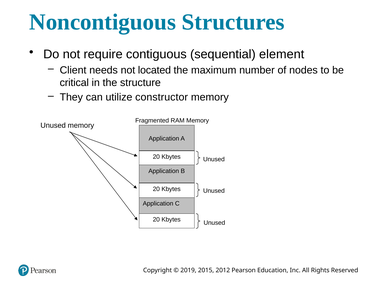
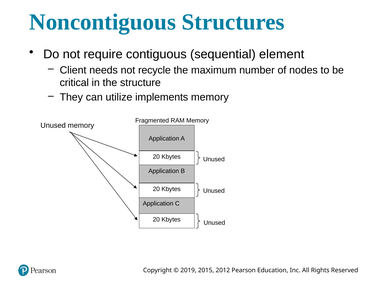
located: located -> recycle
constructor: constructor -> implements
